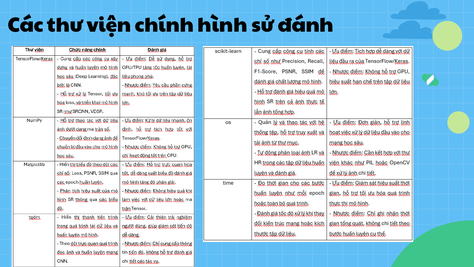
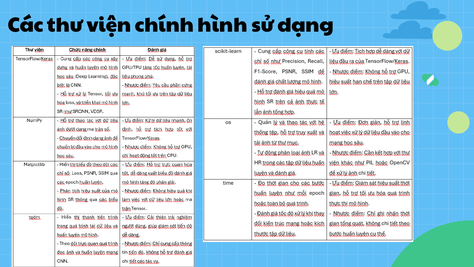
đánh: đánh -> dạng
